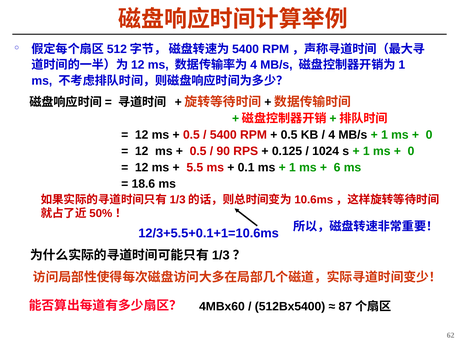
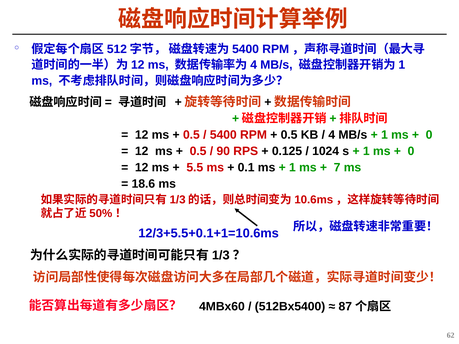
6: 6 -> 7
